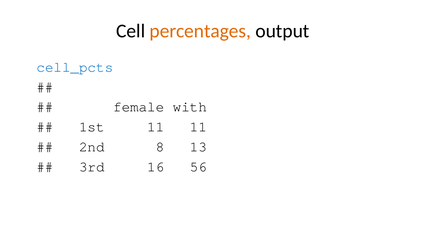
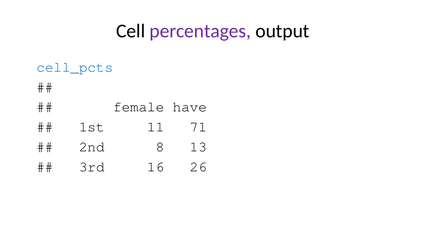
percentages colour: orange -> purple
with: with -> have
11 11: 11 -> 71
56: 56 -> 26
